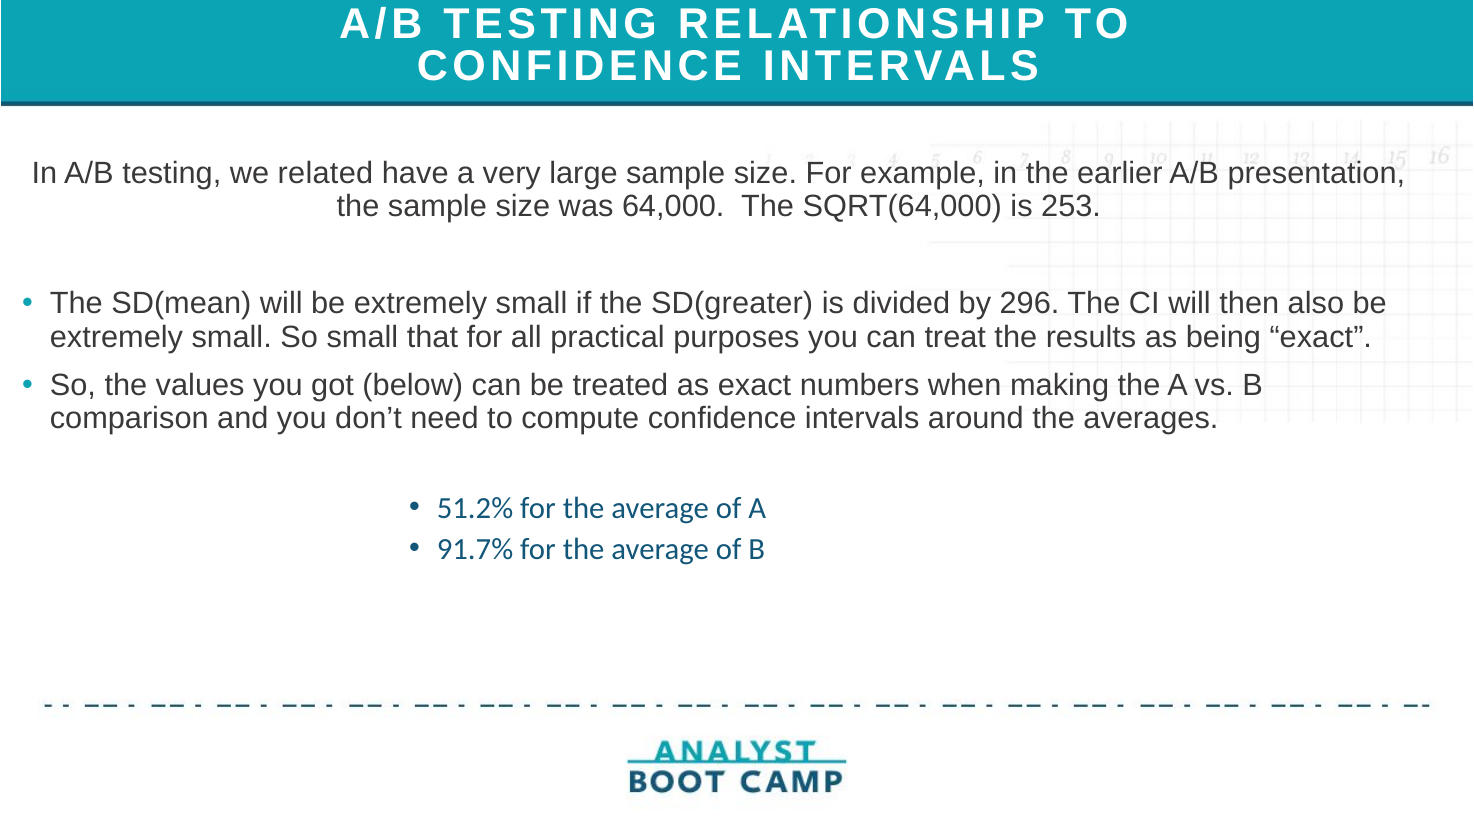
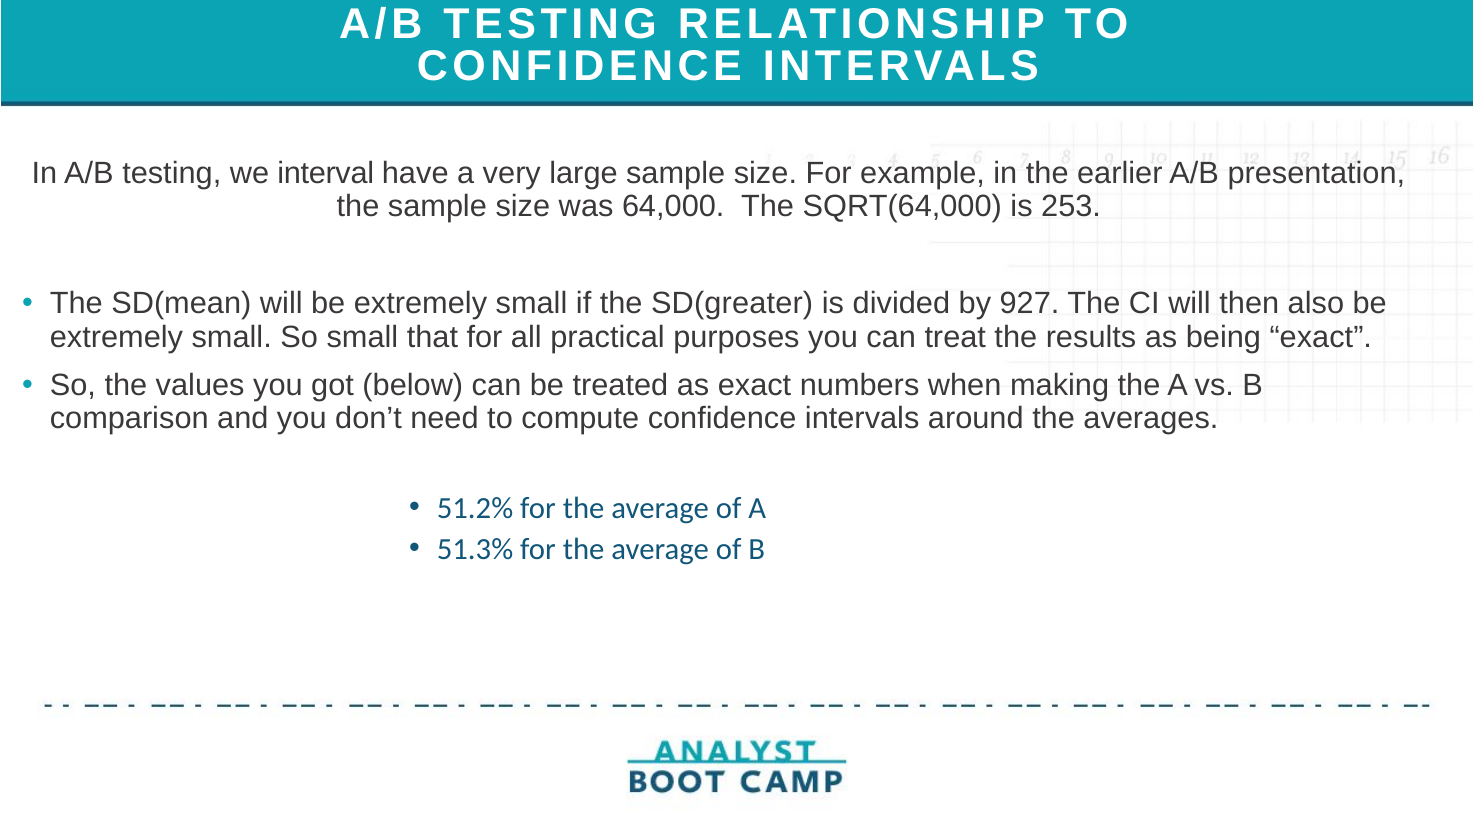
related: related -> interval
296: 296 -> 927
91.7%: 91.7% -> 51.3%
